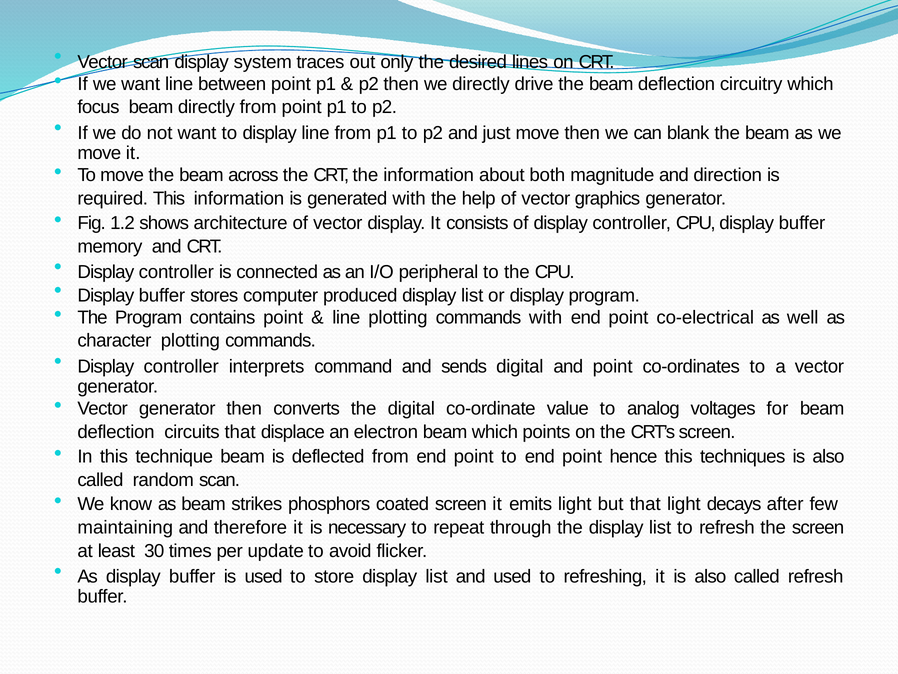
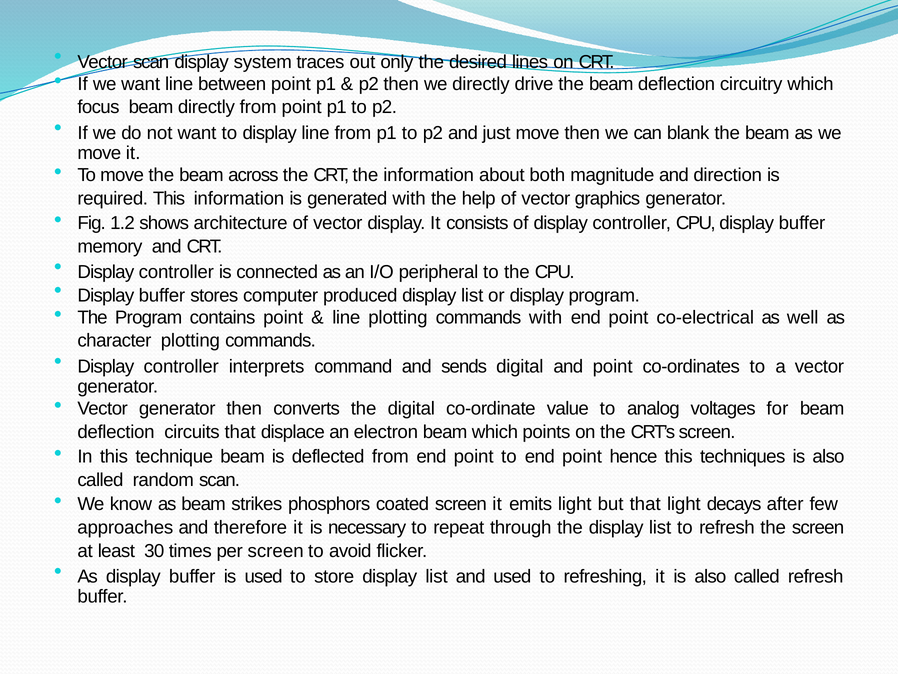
maintaining: maintaining -> approaches
per update: update -> screen
